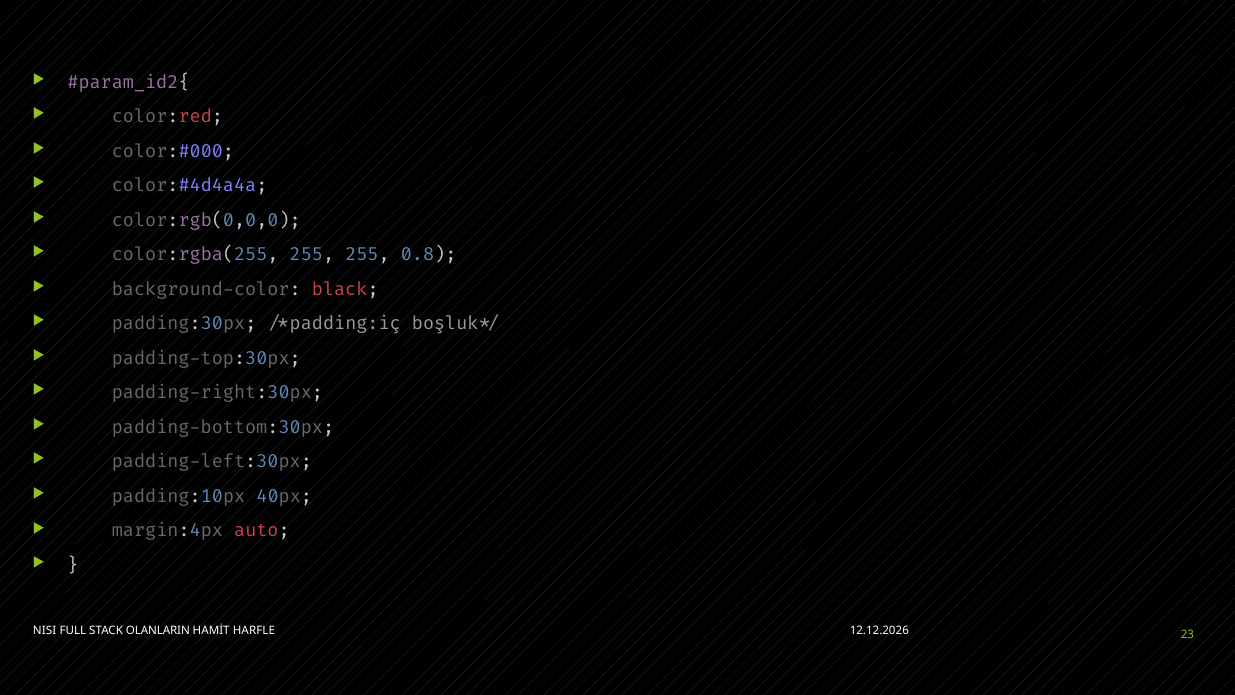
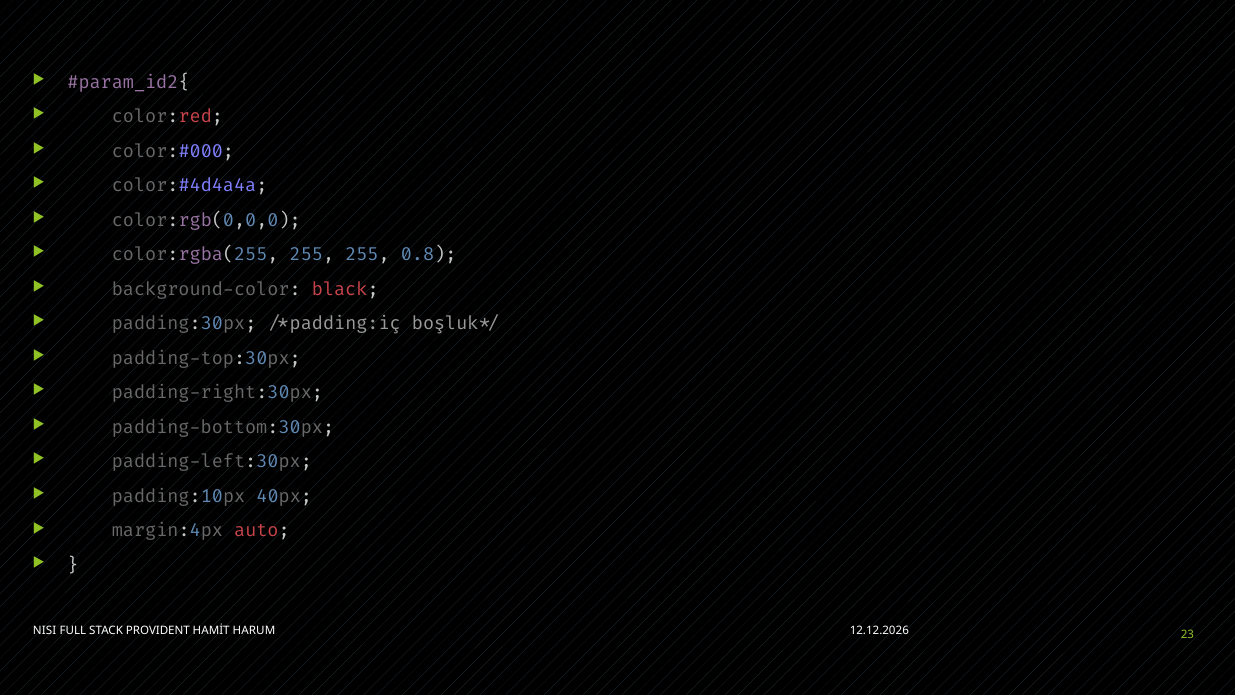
OLANLARIN: OLANLARIN -> PROVIDENT
HARFLE: HARFLE -> HARUM
